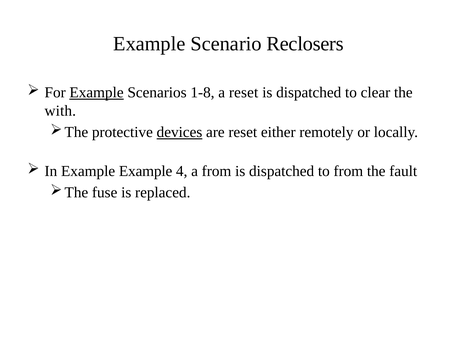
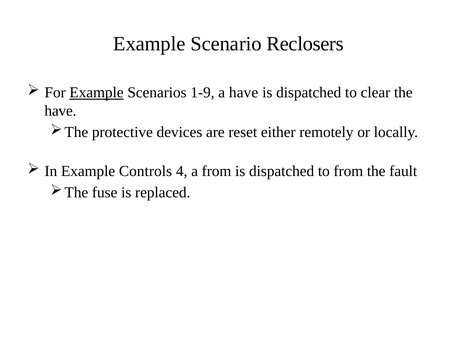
1-8: 1-8 -> 1-9
a reset: reset -> have
with at (60, 111): with -> have
devices underline: present -> none
Example Example: Example -> Controls
